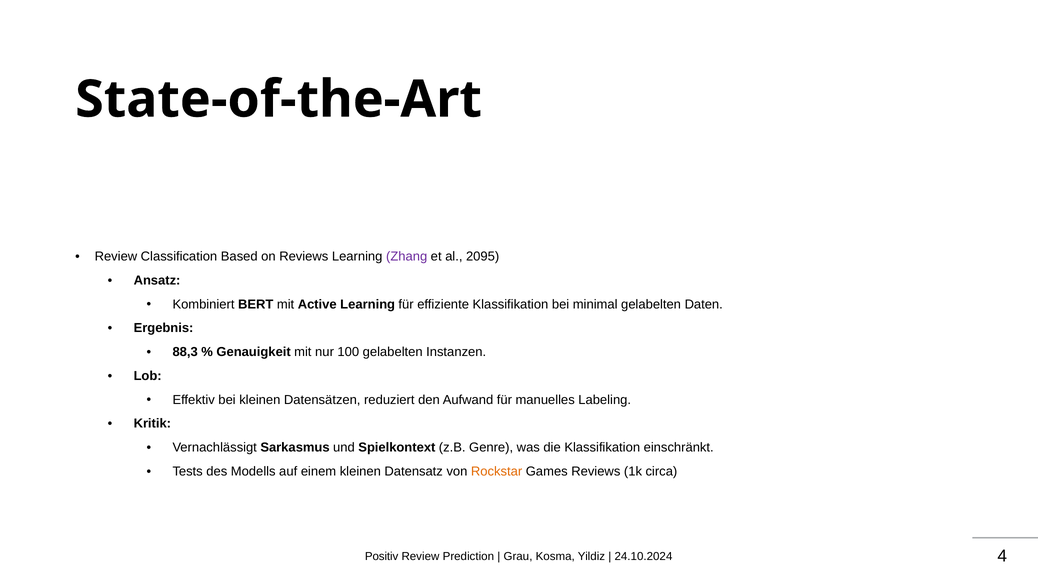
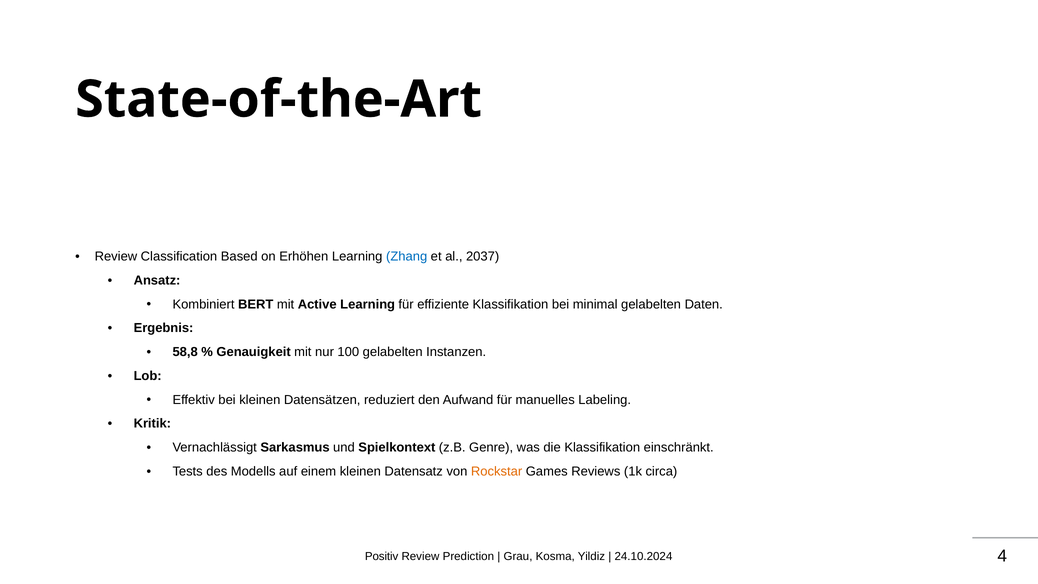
on Reviews: Reviews -> Erhöhen
Zhang colour: purple -> blue
2095: 2095 -> 2037
88,3: 88,3 -> 58,8
